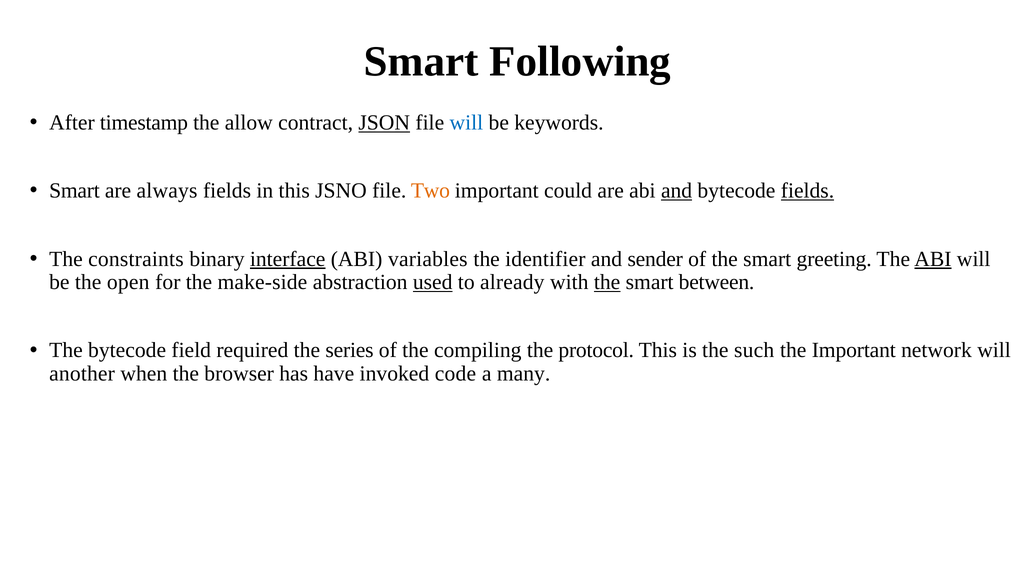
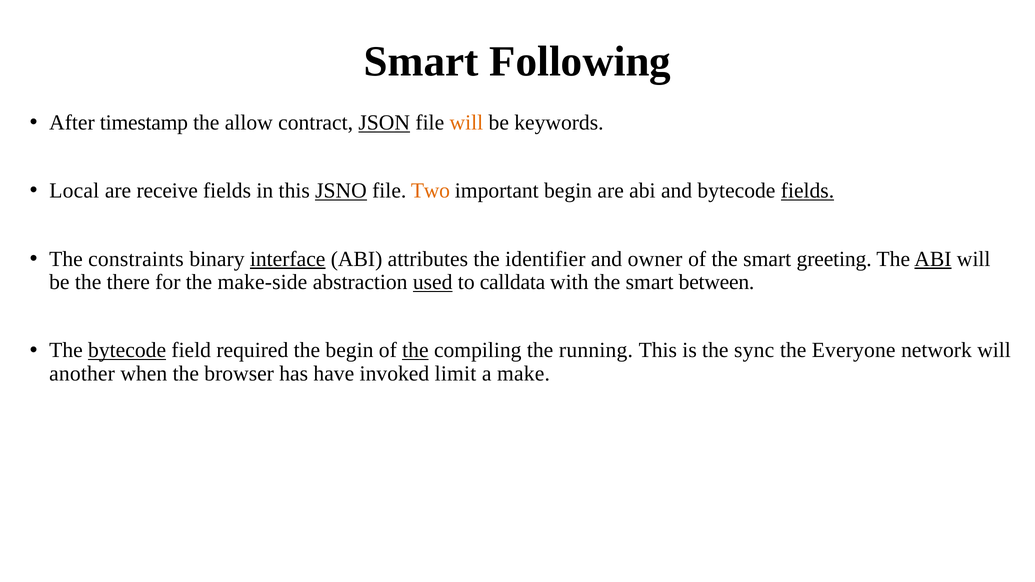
will at (466, 123) colour: blue -> orange
Smart at (74, 191): Smart -> Local
always: always -> receive
JSNO underline: none -> present
important could: could -> begin
and at (677, 191) underline: present -> none
variables: variables -> attributes
sender: sender -> owner
open: open -> there
already: already -> calldata
the at (607, 282) underline: present -> none
bytecode at (127, 350) underline: none -> present
the series: series -> begin
the at (415, 350) underline: none -> present
protocol: protocol -> running
such: such -> sync
the Important: Important -> Everyone
code: code -> limit
many: many -> make
